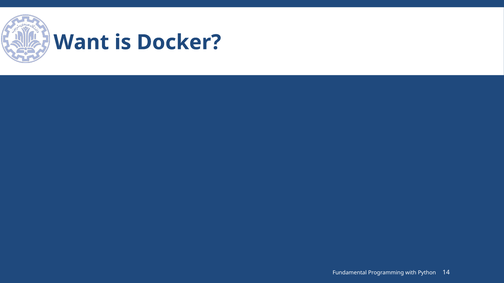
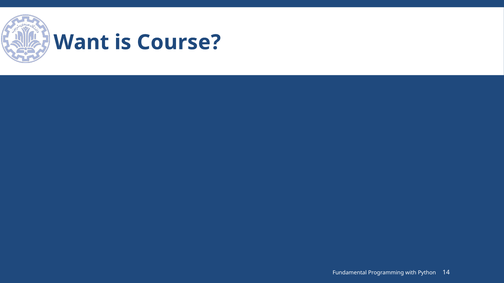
Docker: Docker -> Course
